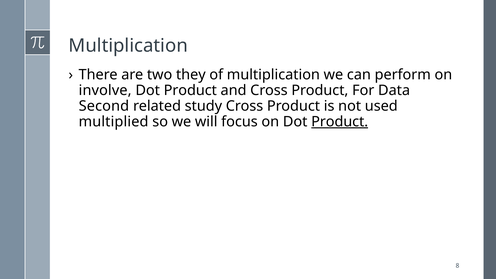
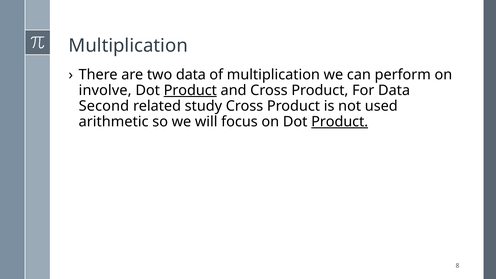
two they: they -> data
Product at (190, 90) underline: none -> present
multiplied: multiplied -> arithmetic
